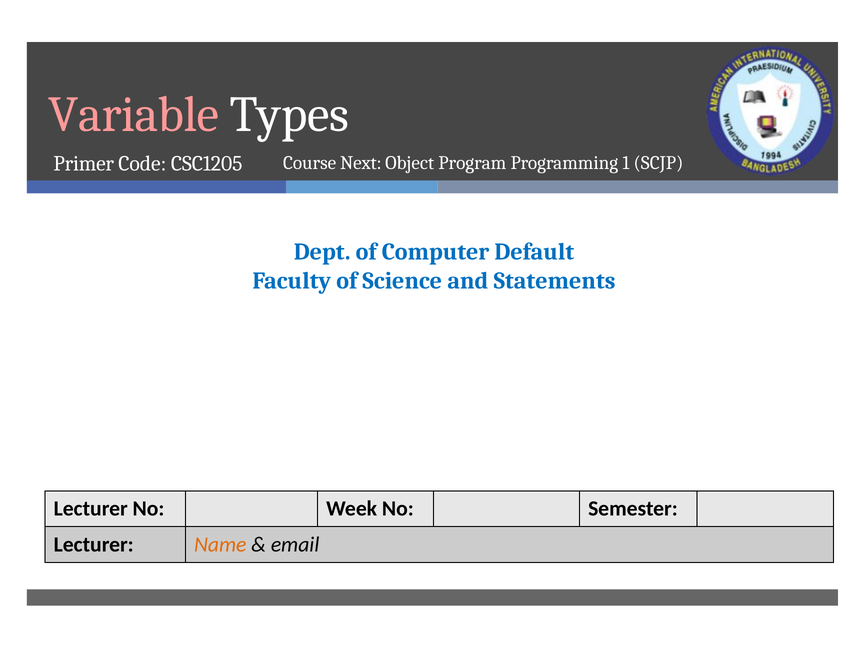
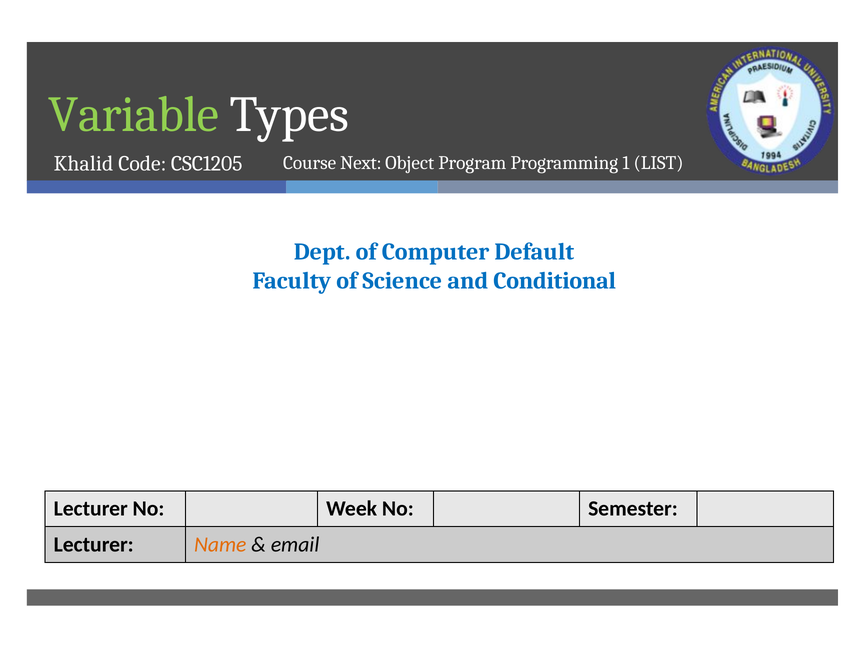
Variable colour: pink -> light green
Primer: Primer -> Khalid
SCJP: SCJP -> LIST
Statements: Statements -> Conditional
